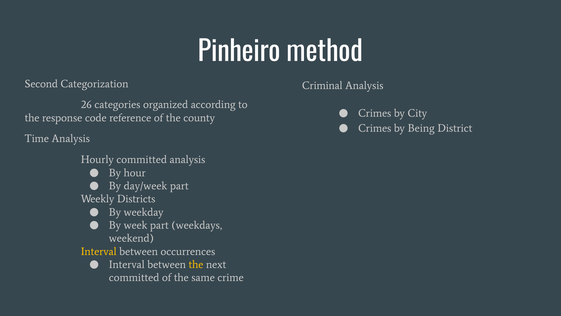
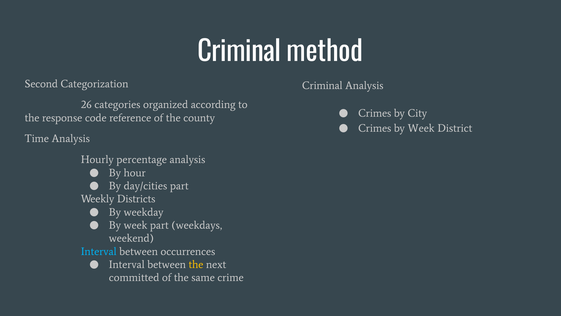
Pinheiro at (239, 52): Pinheiro -> Criminal
Crimes by Being: Being -> Week
Hourly committed: committed -> percentage
day/week: day/week -> day/cities
Interval at (99, 251) colour: yellow -> light blue
